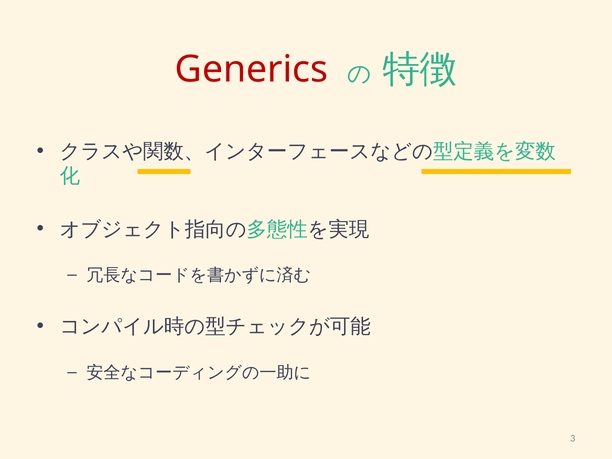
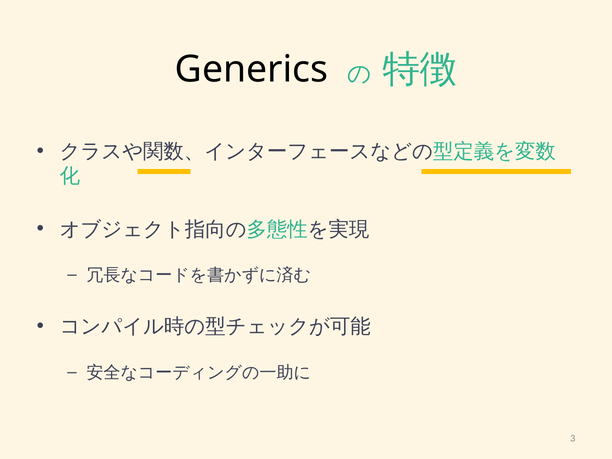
Generics colour: red -> black
